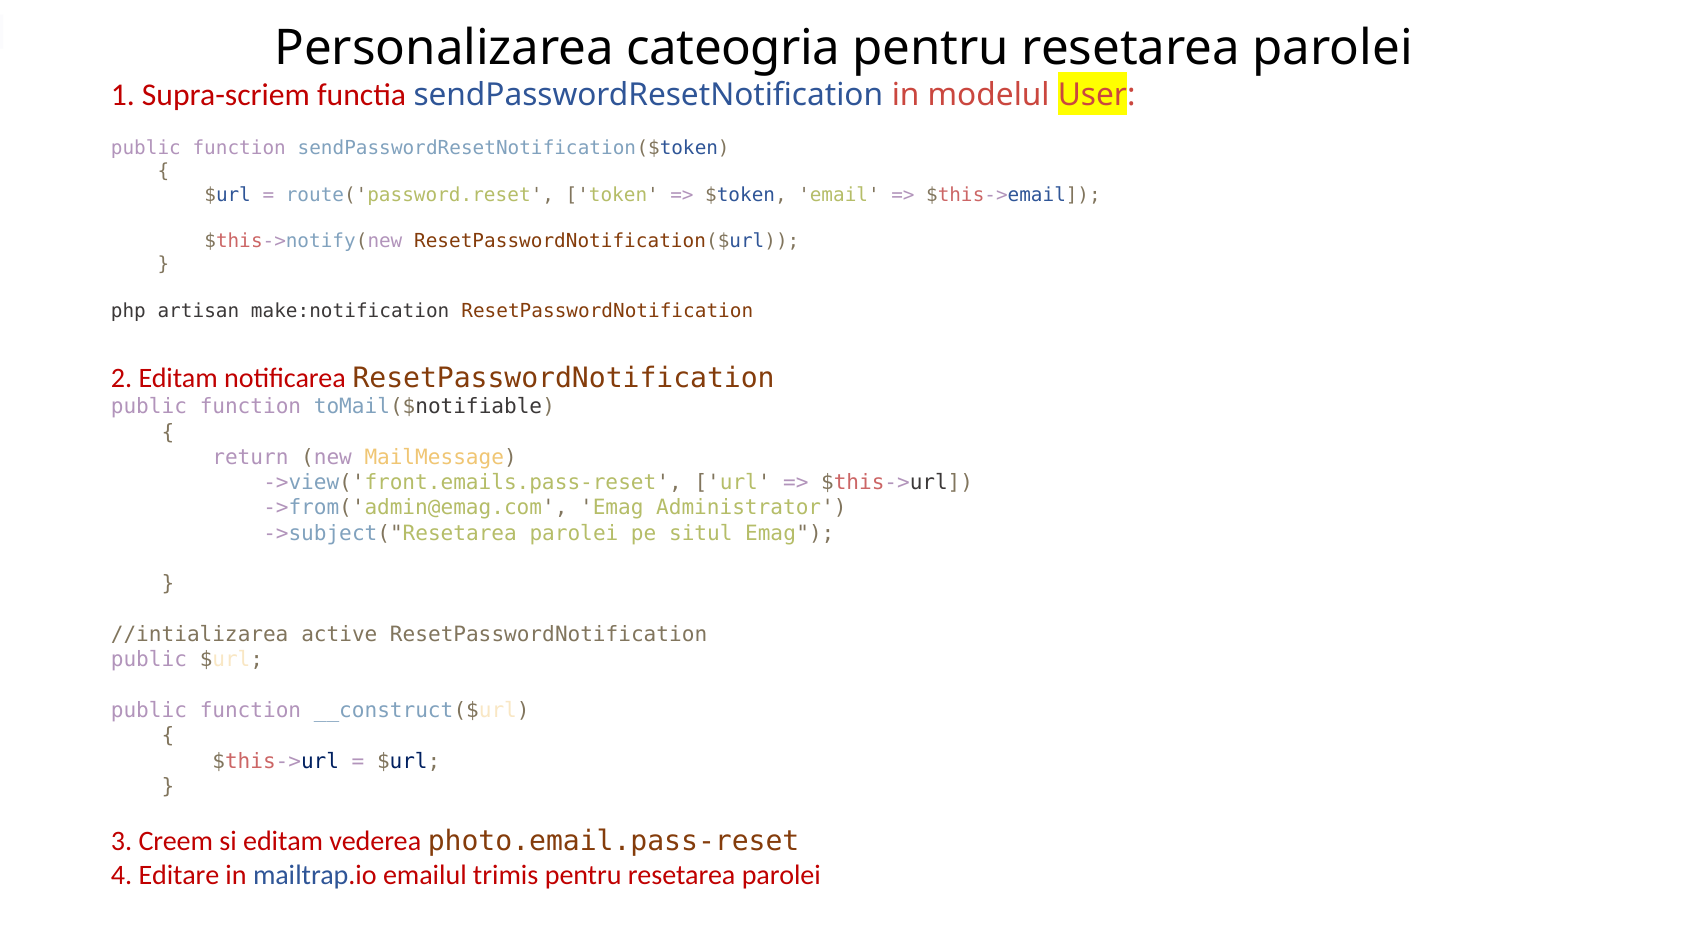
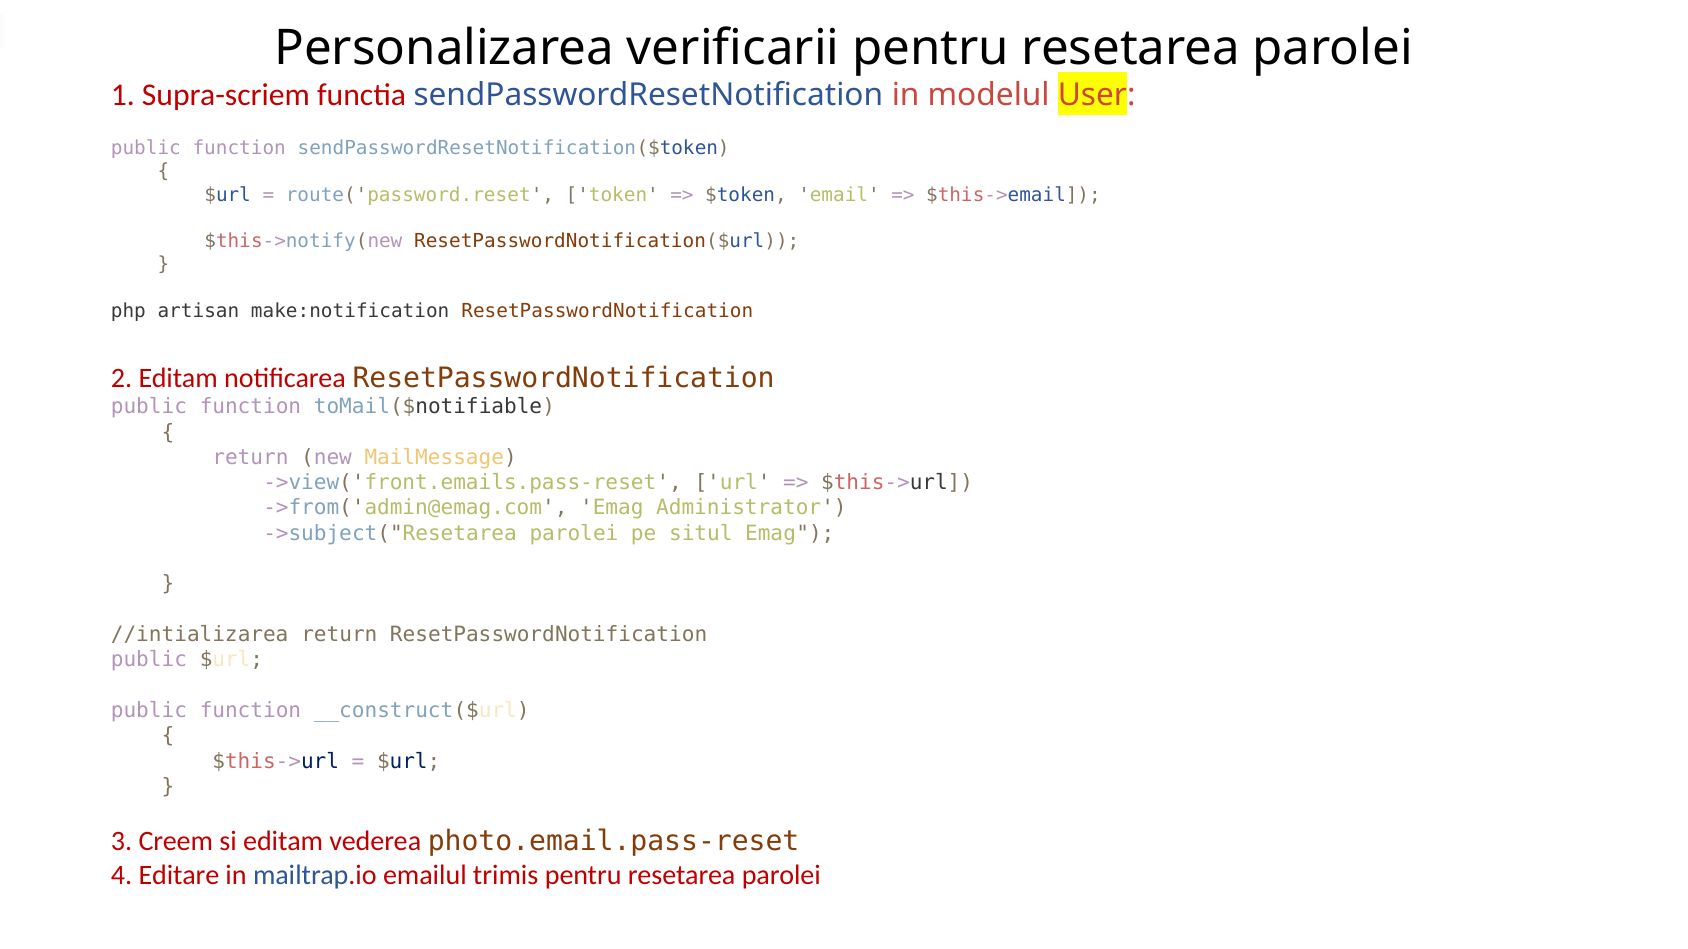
cateogria: cateogria -> verificarii
//intializarea active: active -> return
